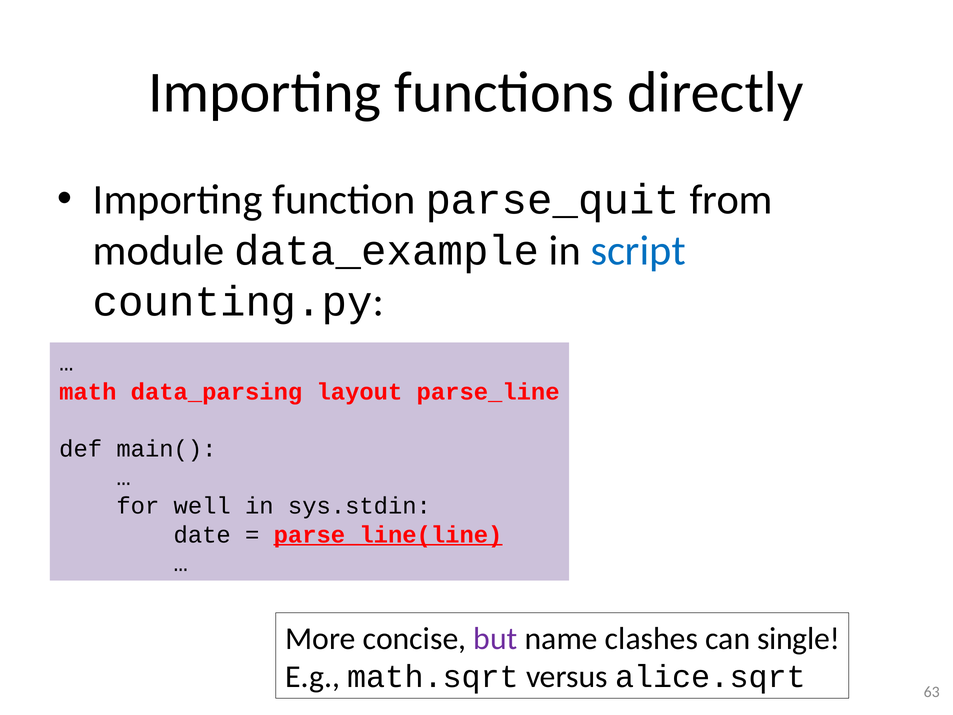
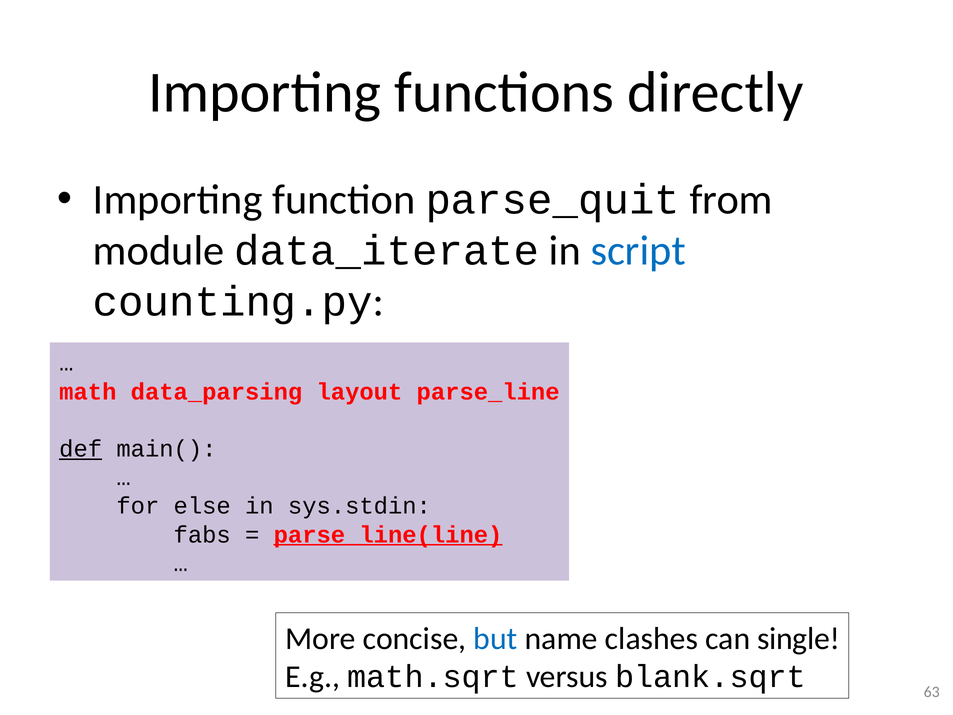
data_example: data_example -> data_iterate
def underline: none -> present
well: well -> else
date: date -> fabs
but colour: purple -> blue
alice.sqrt: alice.sqrt -> blank.sqrt
